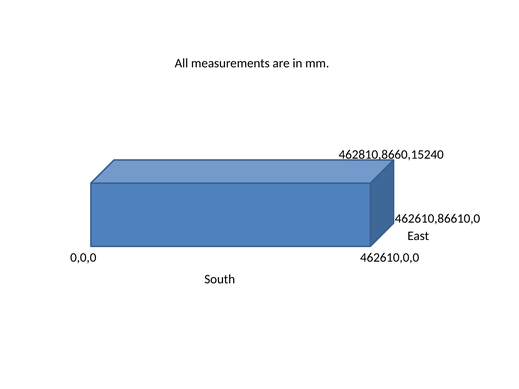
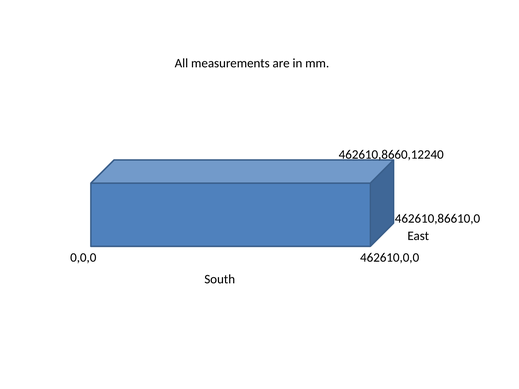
462810,8660,15240: 462810,8660,15240 -> 462610,8660,12240
